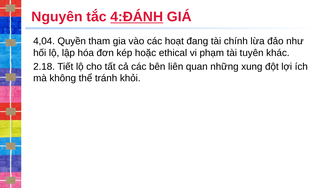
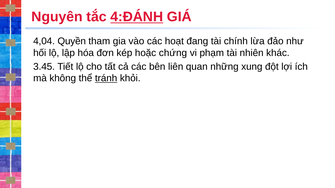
ethical: ethical -> chứng
tuyên: tuyên -> nhiên
2.18: 2.18 -> 3.45
tránh underline: none -> present
